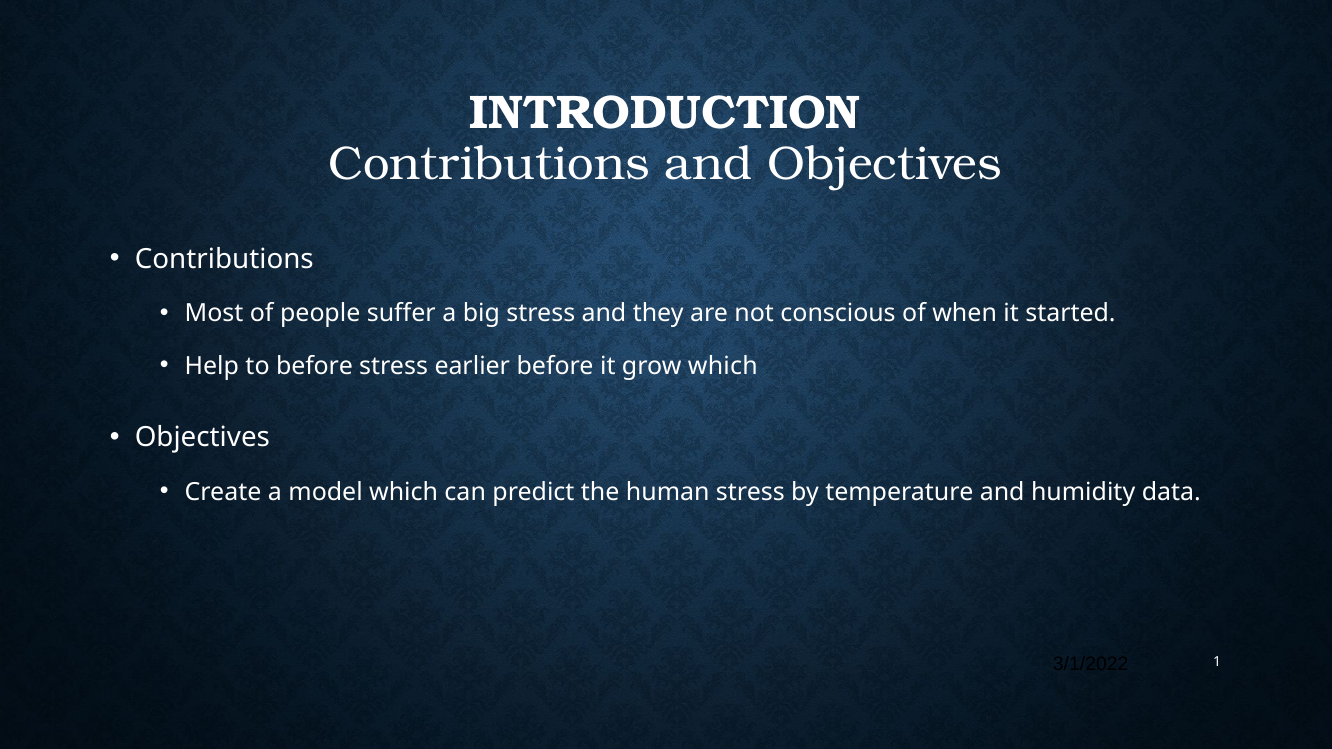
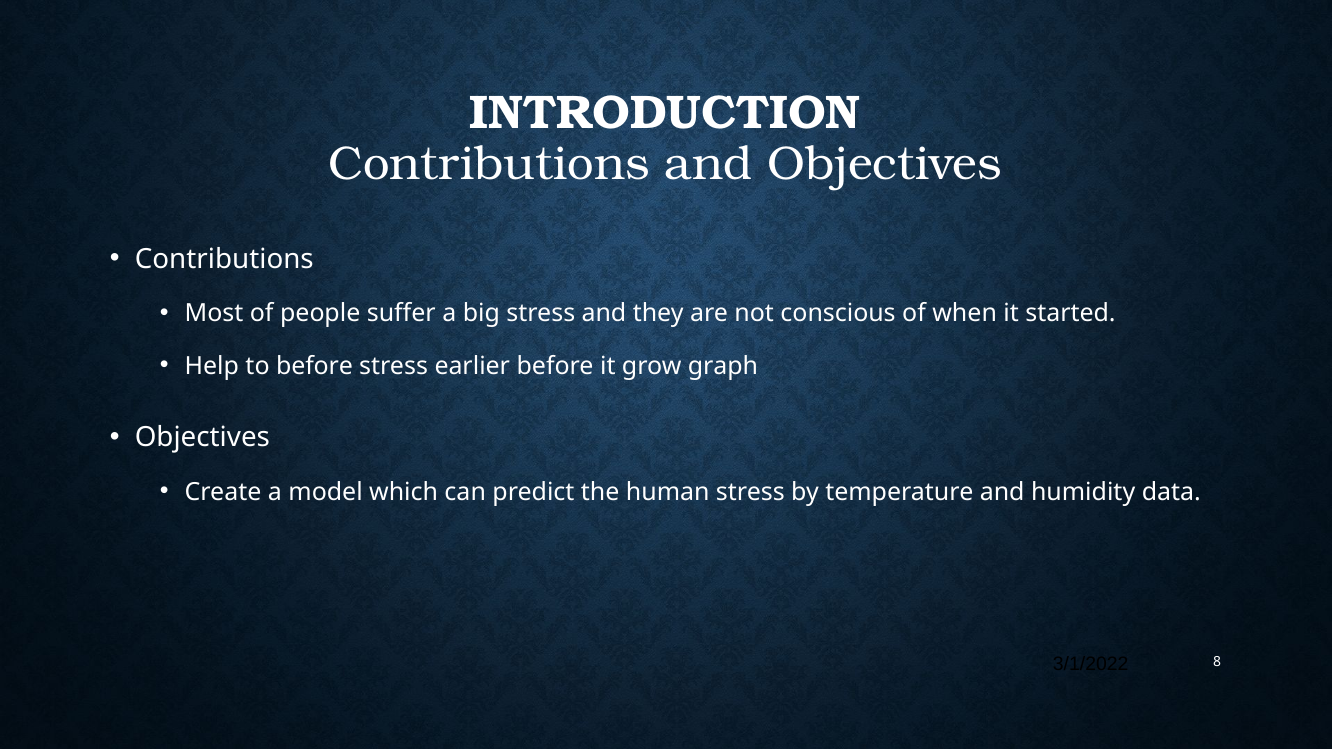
grow which: which -> graph
1: 1 -> 8
